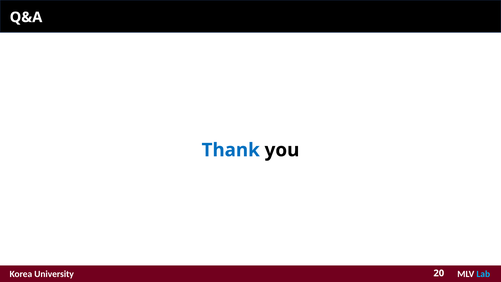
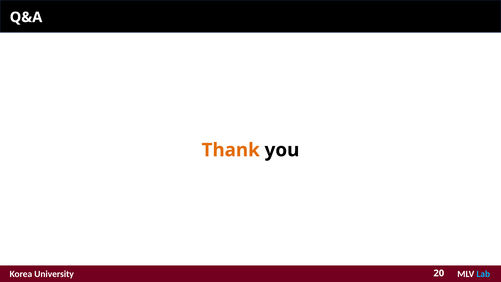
Thank colour: blue -> orange
